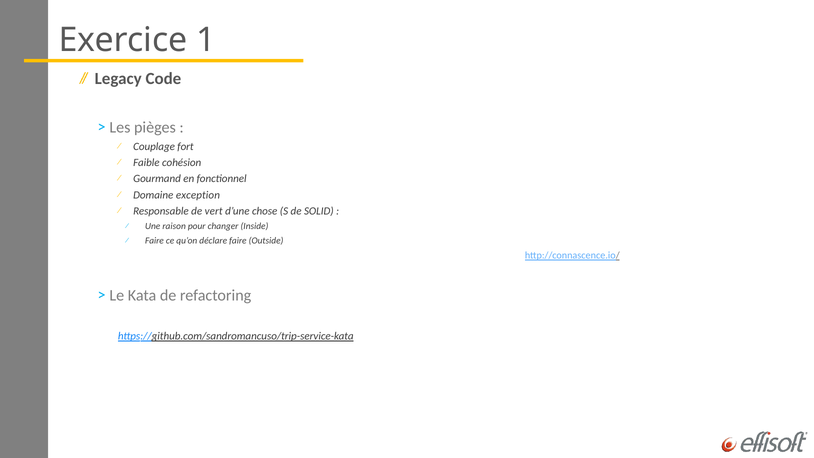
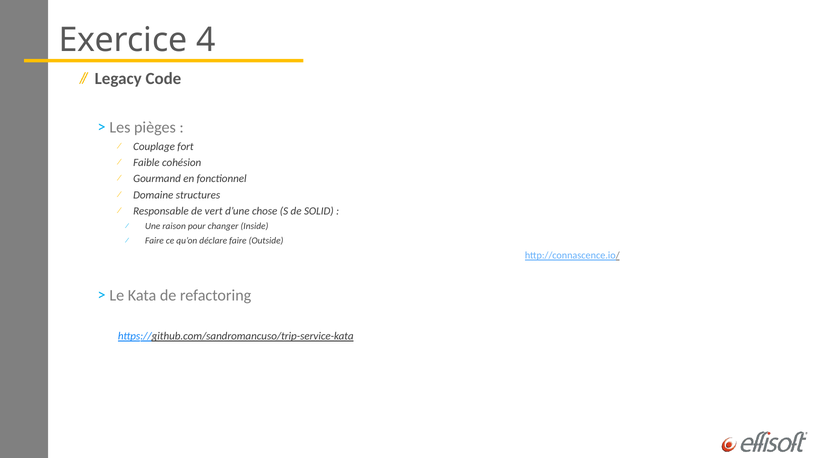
1: 1 -> 4
exception: exception -> structures
